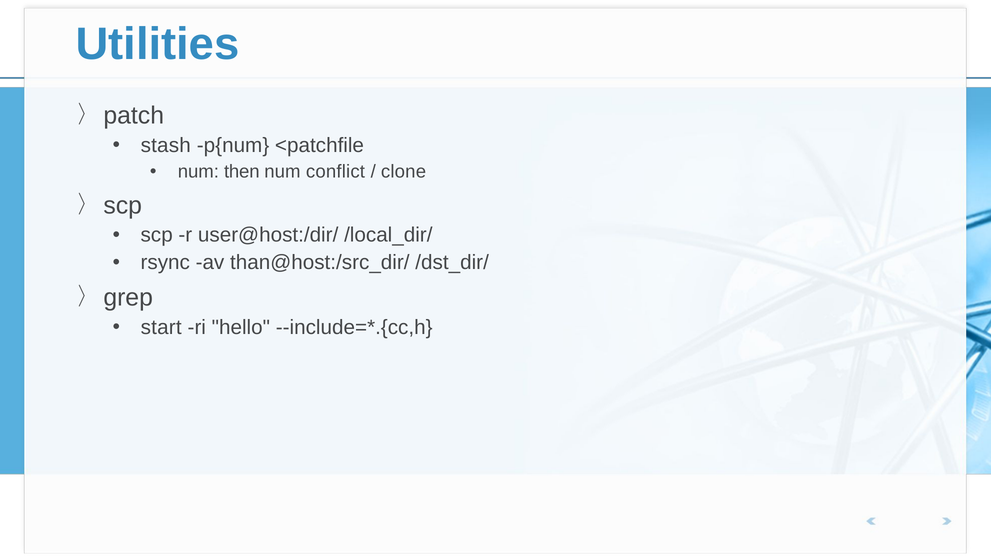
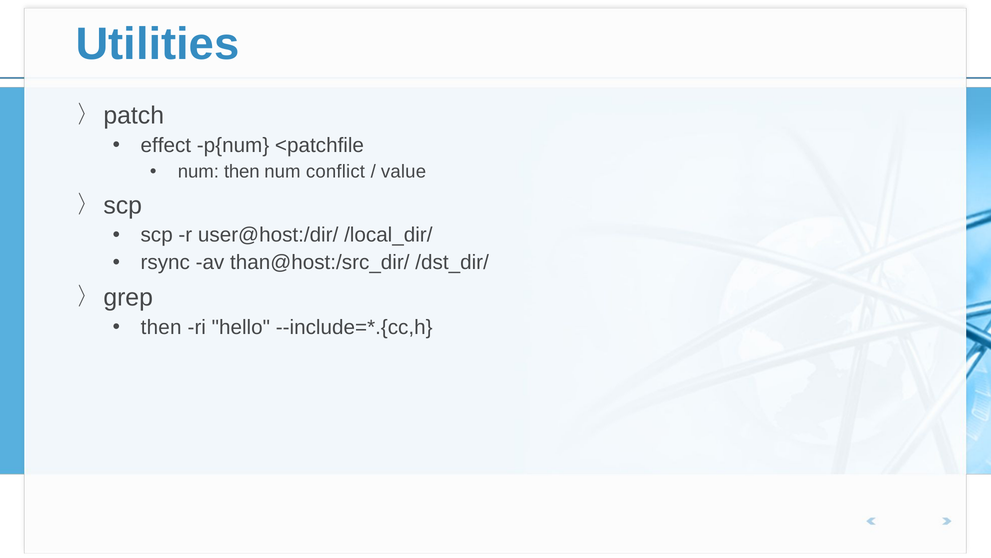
stash: stash -> effect
clone: clone -> value
start at (161, 327): start -> then
